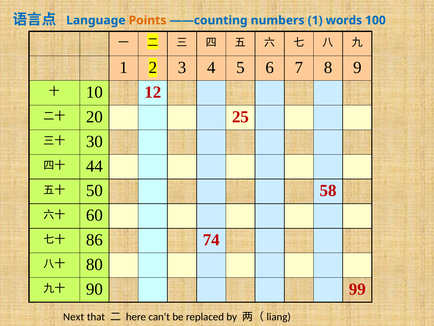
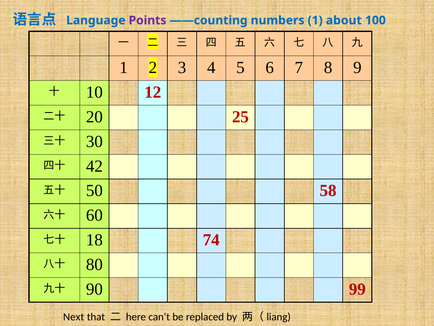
Points colour: orange -> purple
words: words -> about
44: 44 -> 42
86: 86 -> 18
